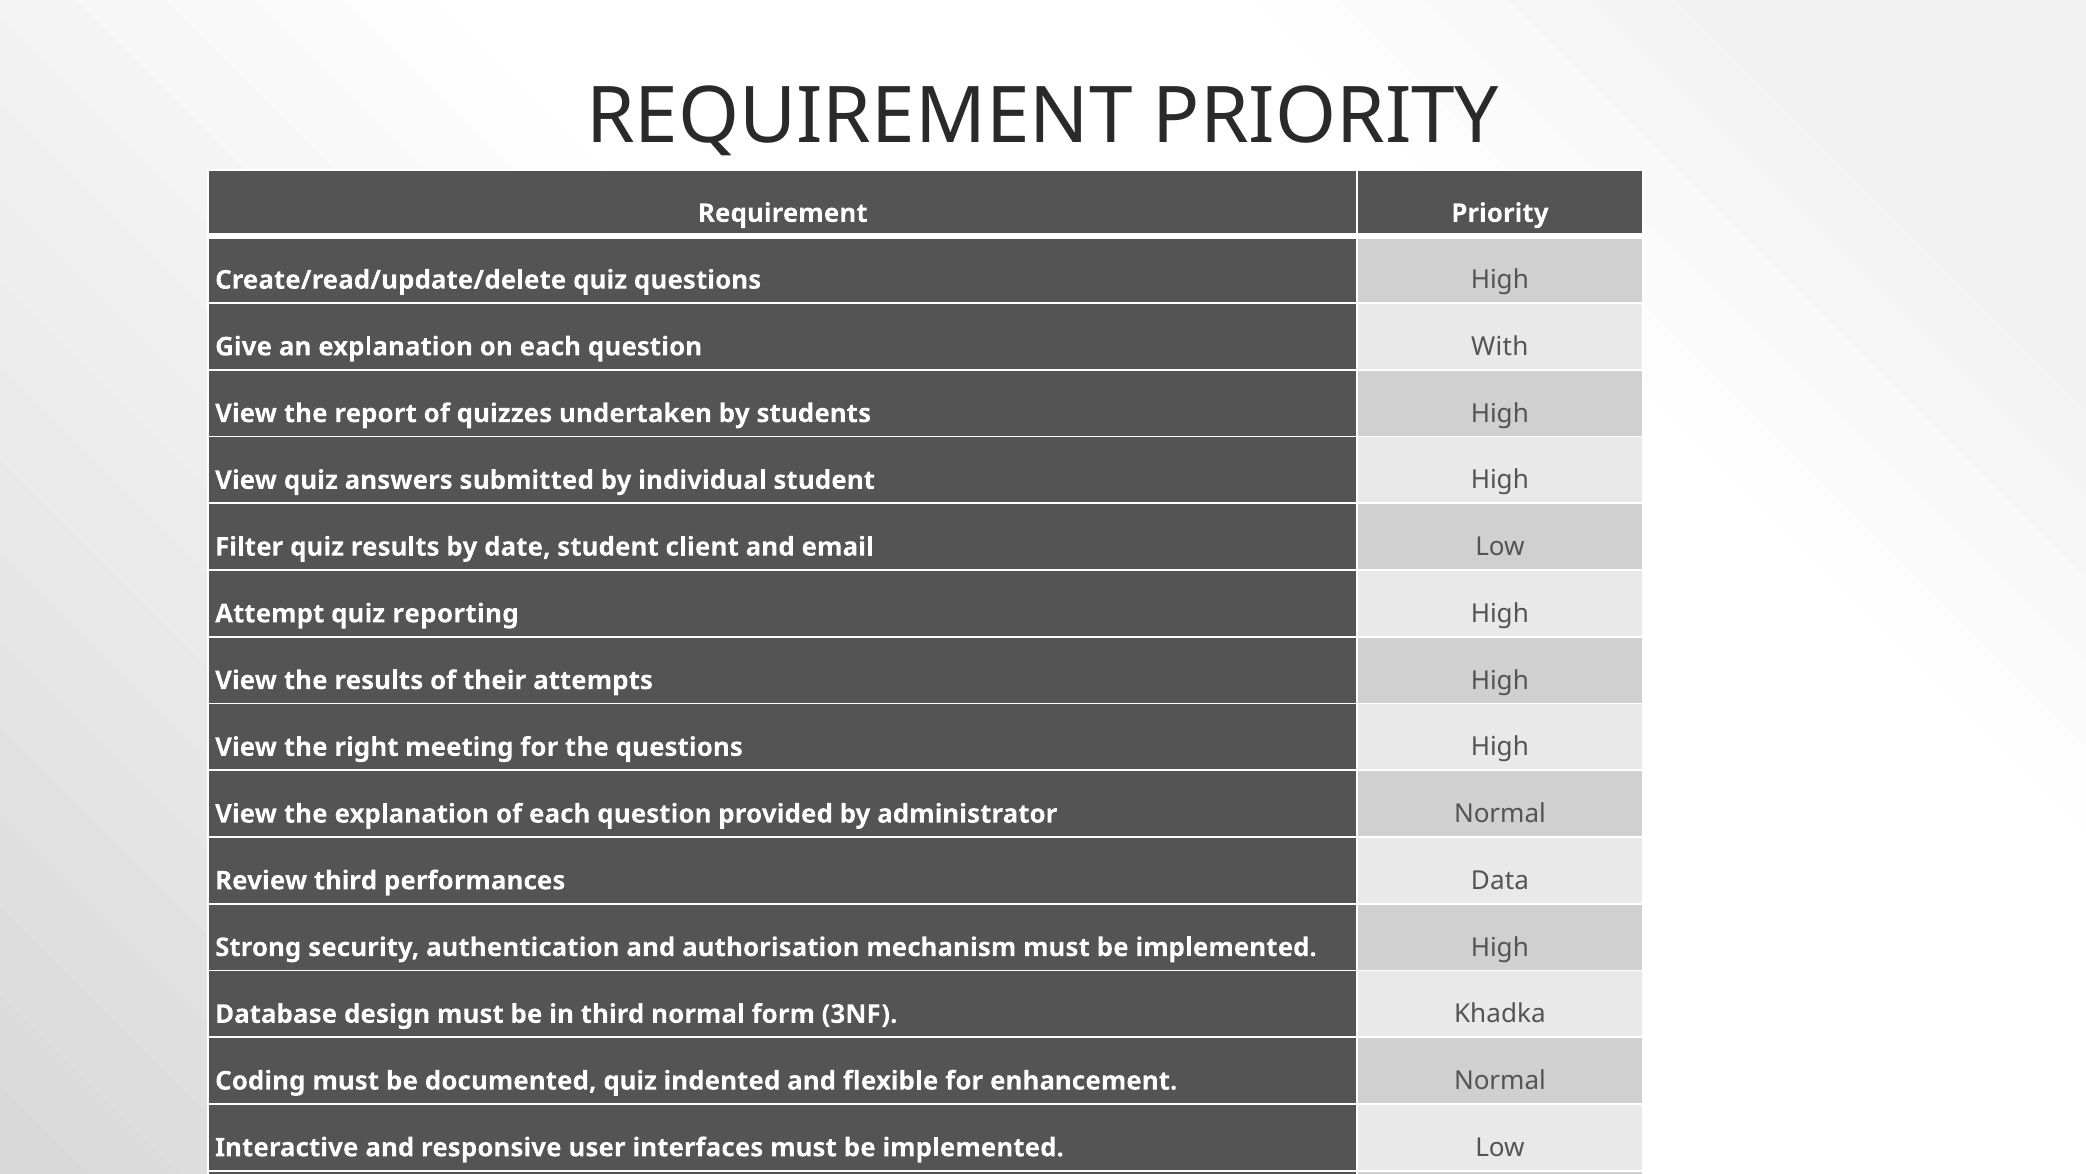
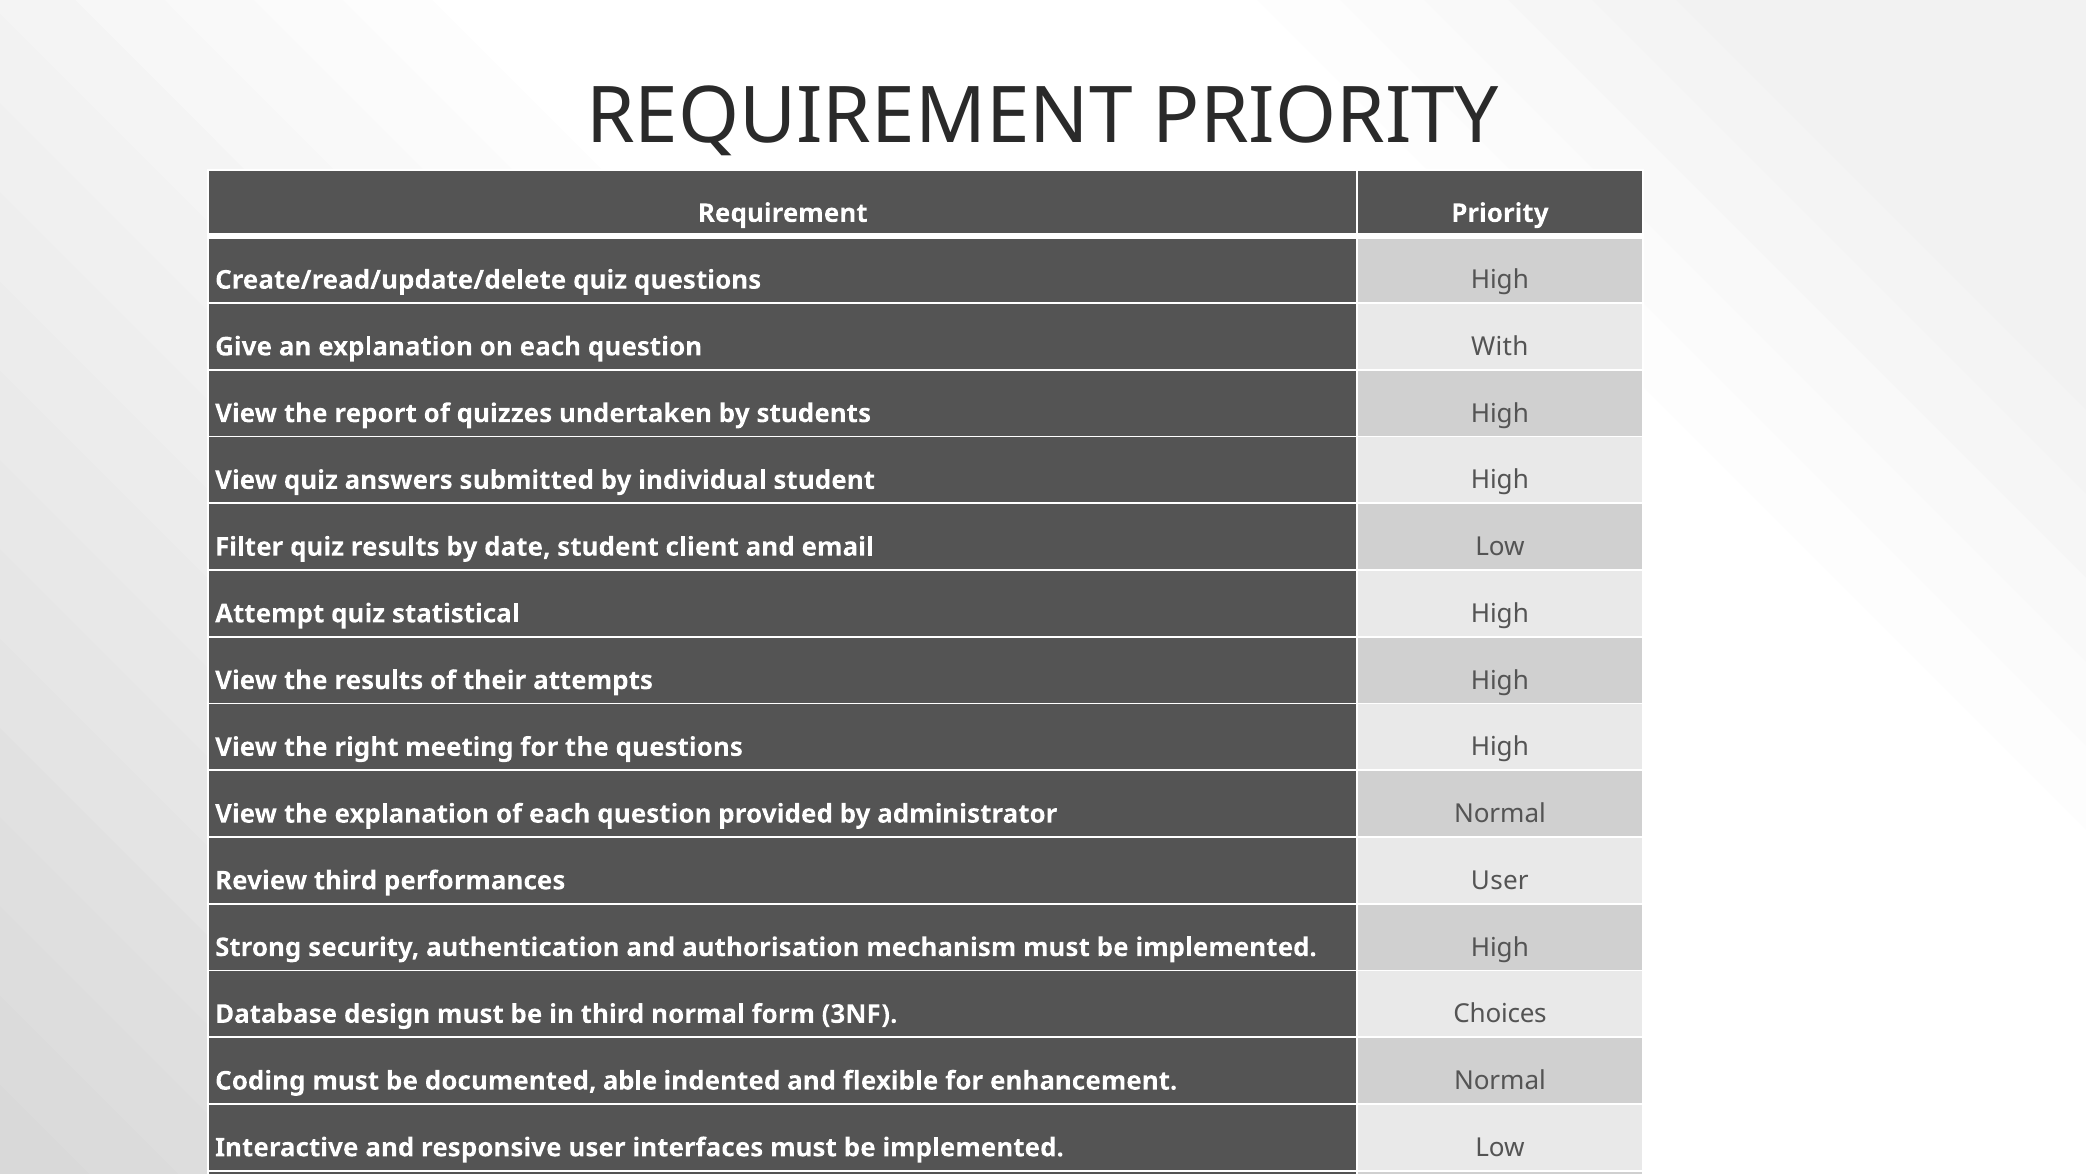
reporting: reporting -> statistical
performances Data: Data -> User
Khadka: Khadka -> Choices
documented quiz: quiz -> able
